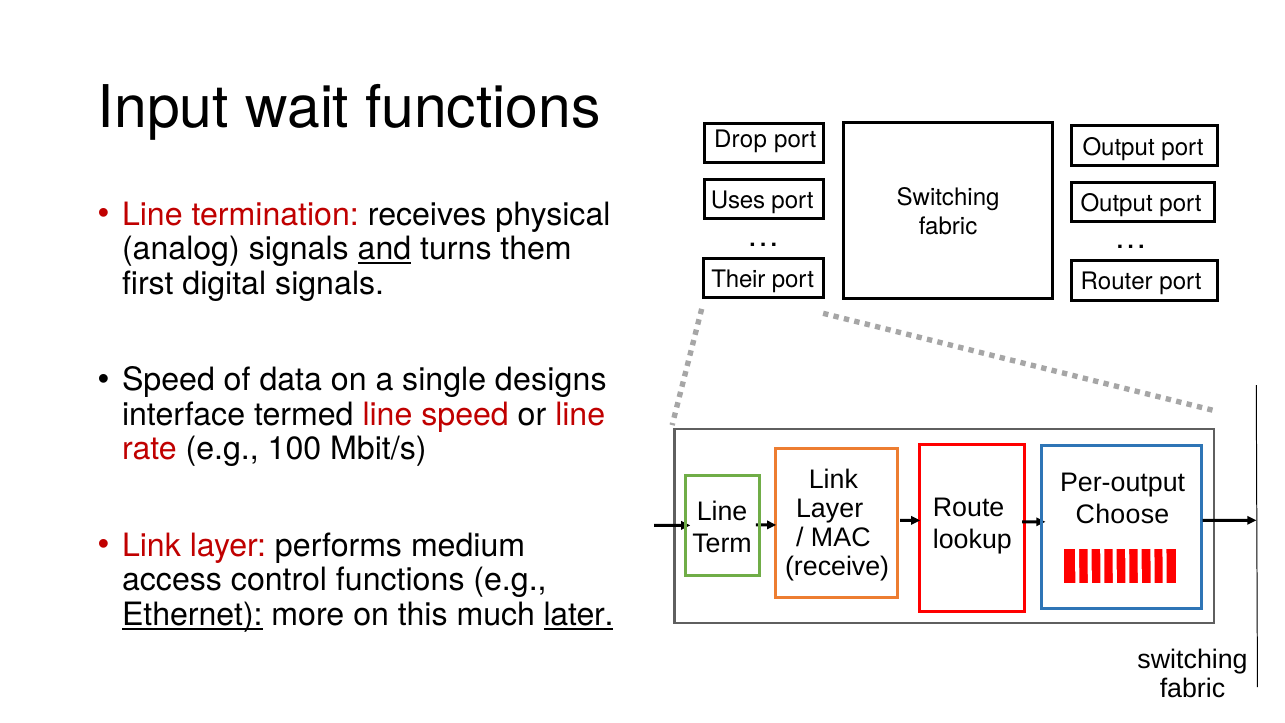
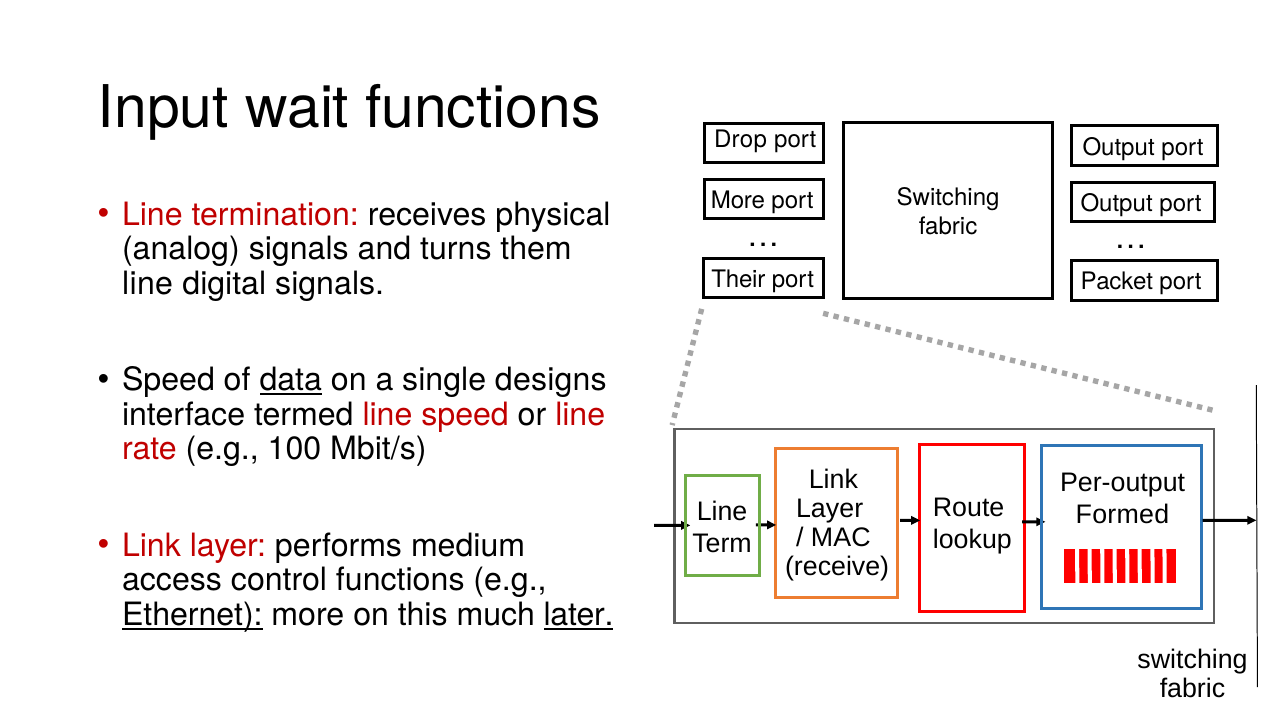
Uses at (738, 201): Uses -> More
and underline: present -> none
first at (148, 284): first -> line
Router: Router -> Packet
data underline: none -> present
Choose: Choose -> Formed
